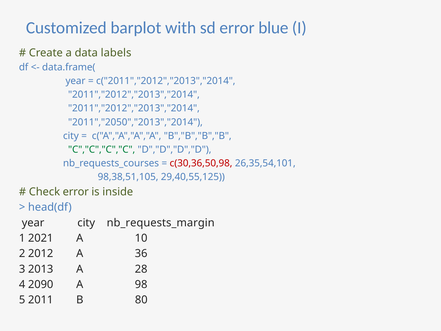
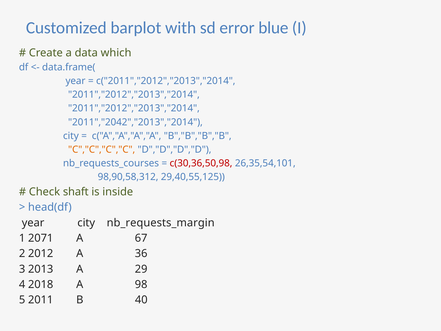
labels: labels -> which
2011","2050","2013","2014: 2011","2050","2013","2014 -> 2011","2042","2013","2014
C","C","C","C colour: green -> orange
98,38,51,105: 98,38,51,105 -> 98,90,58,312
Check error: error -> shaft
2021: 2021 -> 2071
10: 10 -> 67
28: 28 -> 29
2090: 2090 -> 2018
80: 80 -> 40
